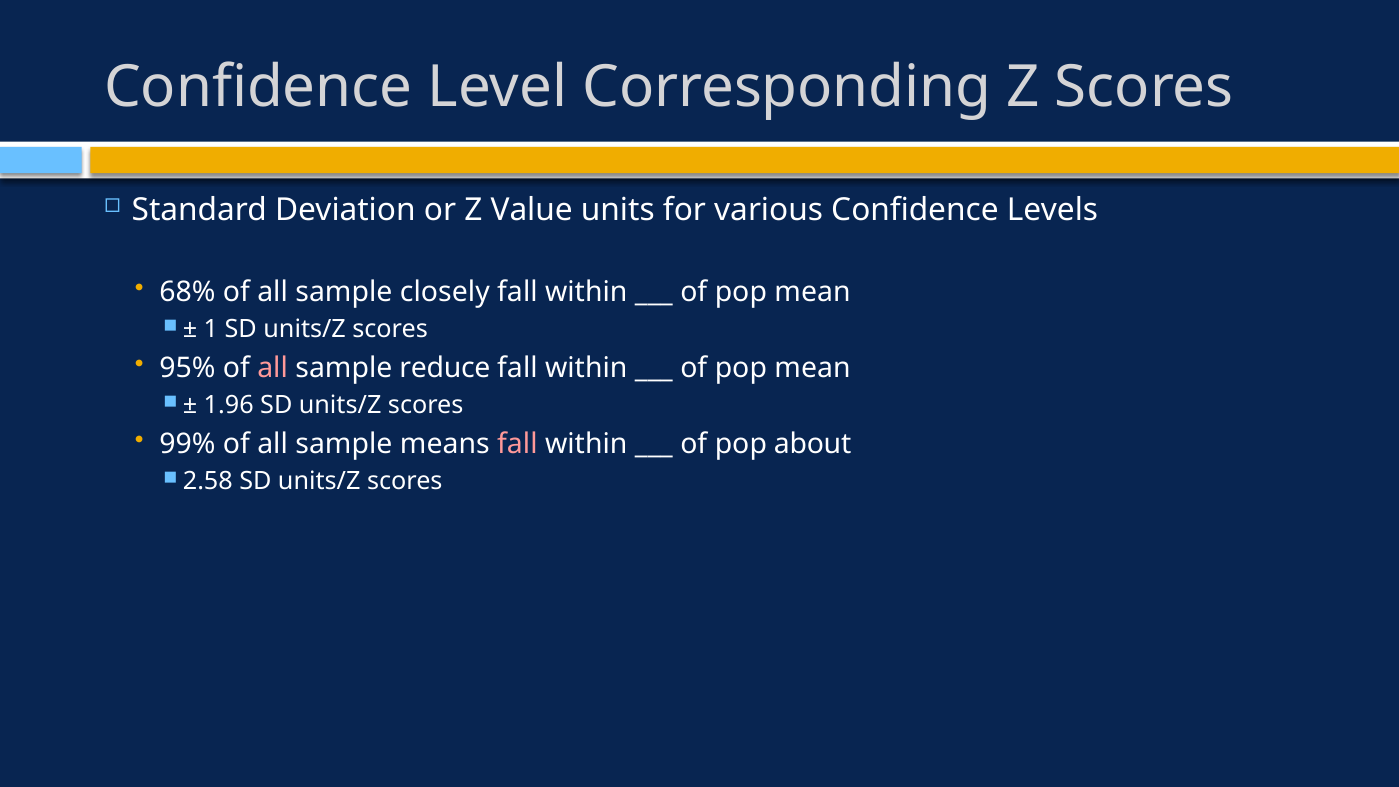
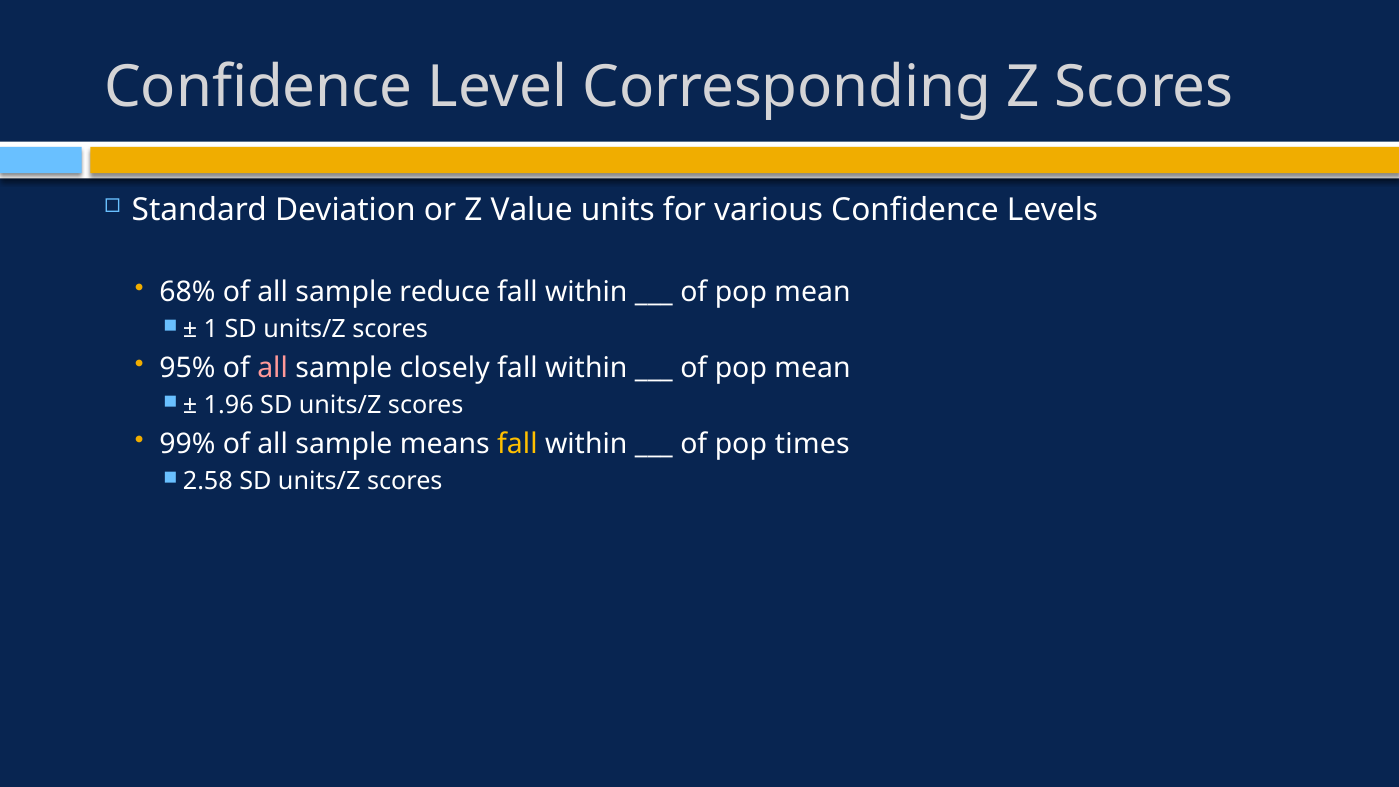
closely: closely -> reduce
reduce: reduce -> closely
fall at (517, 444) colour: pink -> yellow
about: about -> times
